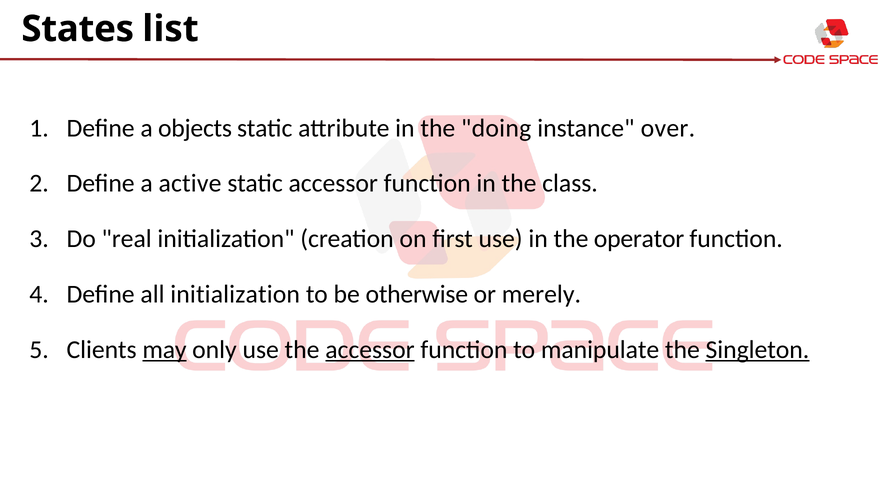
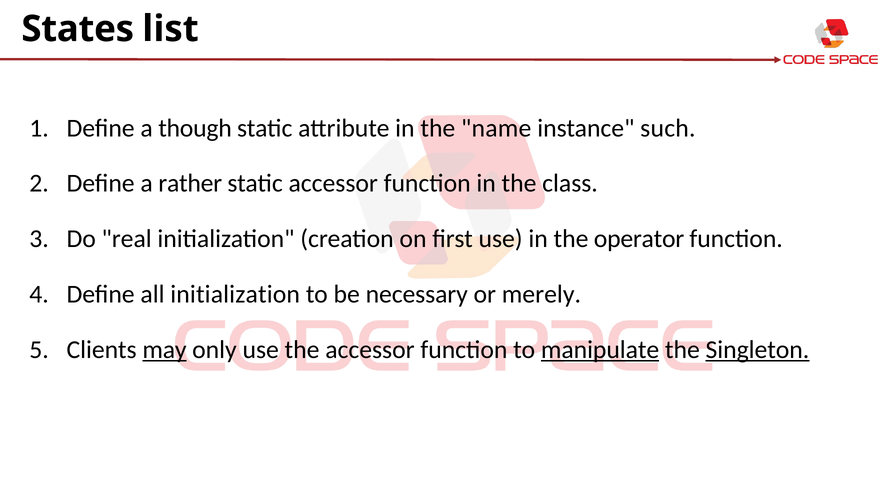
objects: objects -> though
doing: doing -> name
over: over -> such
active: active -> rather
otherwise: otherwise -> necessary
accessor at (370, 350) underline: present -> none
manipulate underline: none -> present
